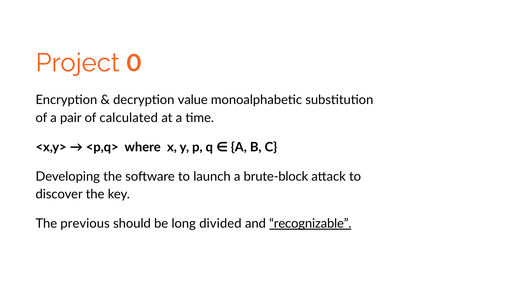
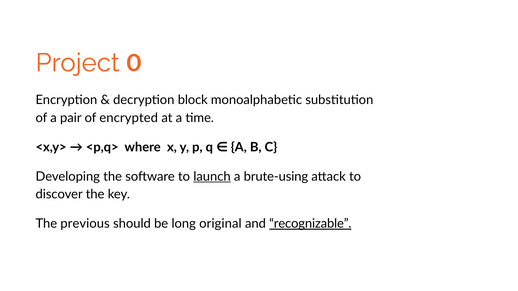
value: value -> block
calculated: calculated -> encrypted
launch underline: none -> present
brute-block: brute-block -> brute-using
divided: divided -> original
